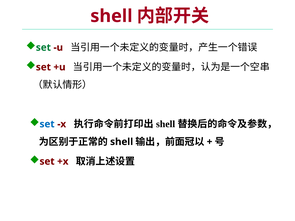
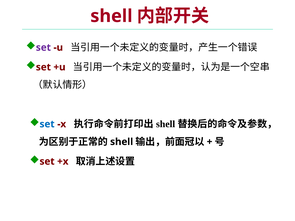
set at (43, 48) colour: green -> purple
